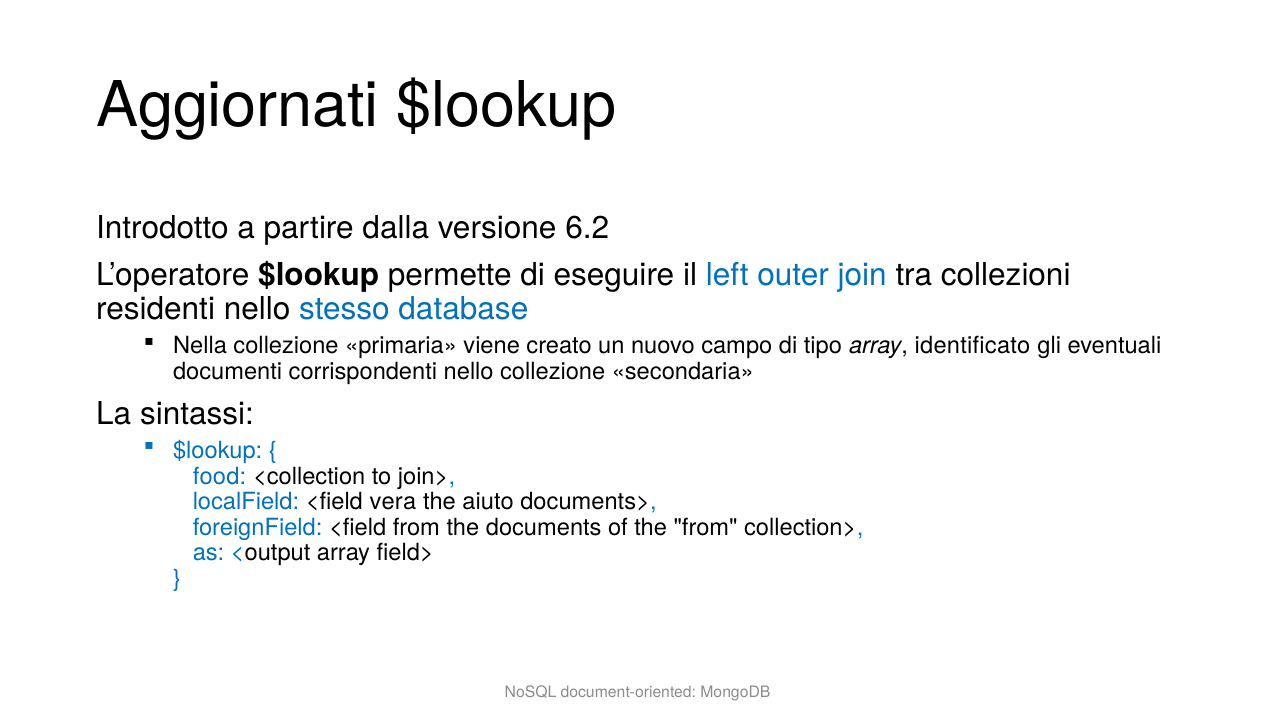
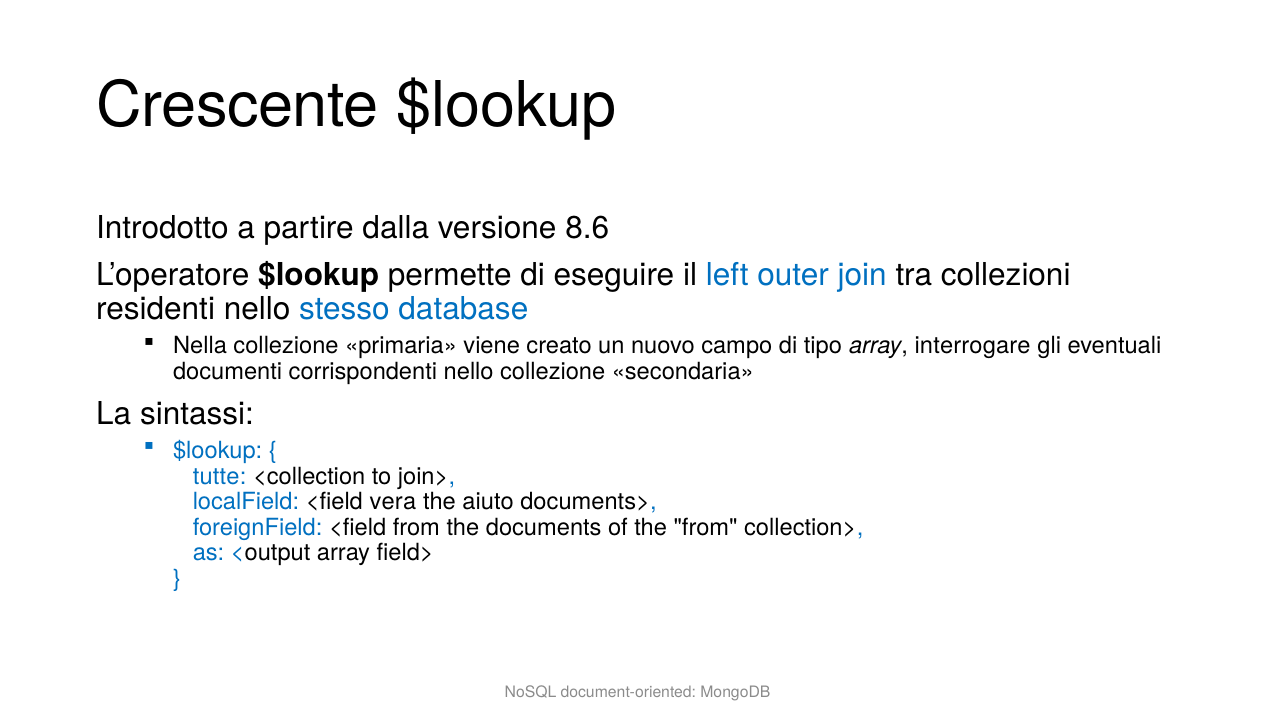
Aggiornati: Aggiornati -> Crescente
6.2: 6.2 -> 8.6
identificato: identificato -> interrogare
food: food -> tutte
